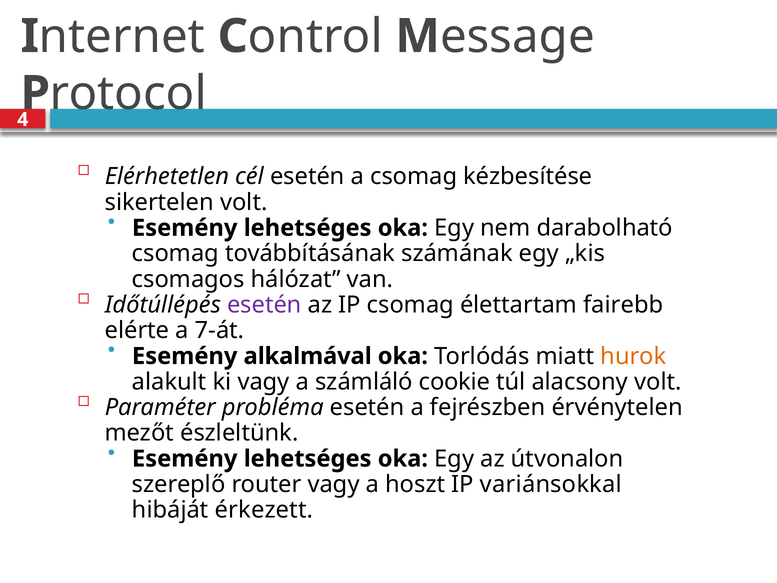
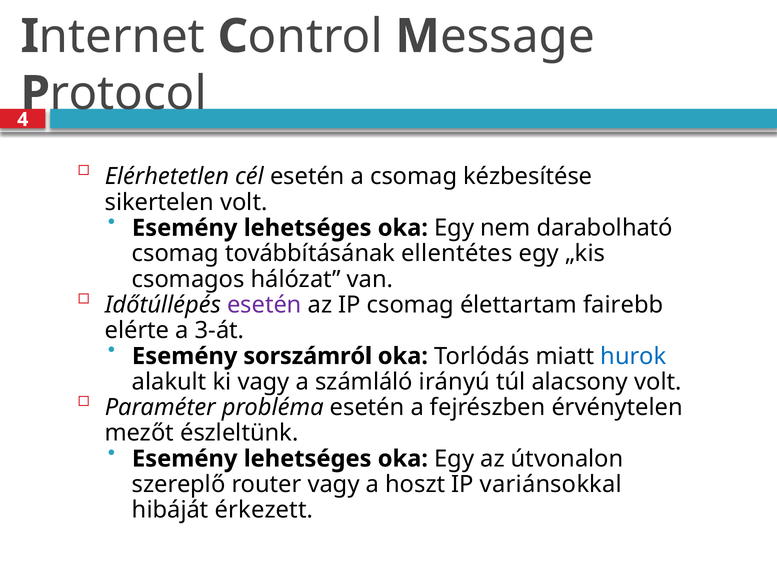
számának: számának -> ellentétes
7-át: 7-át -> 3-át
alkalmával: alkalmával -> sorszámról
hurok colour: orange -> blue
cookie: cookie -> irányú
